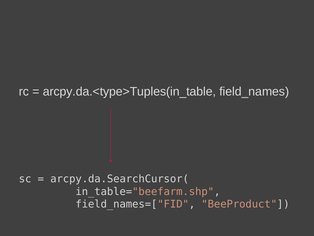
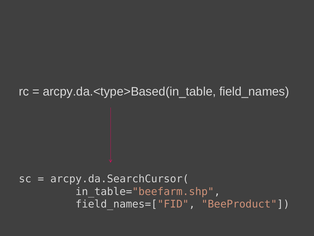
arcpy.da.<type>Tuples(in_table: arcpy.da.<type>Tuples(in_table -> arcpy.da.<type>Based(in_table
